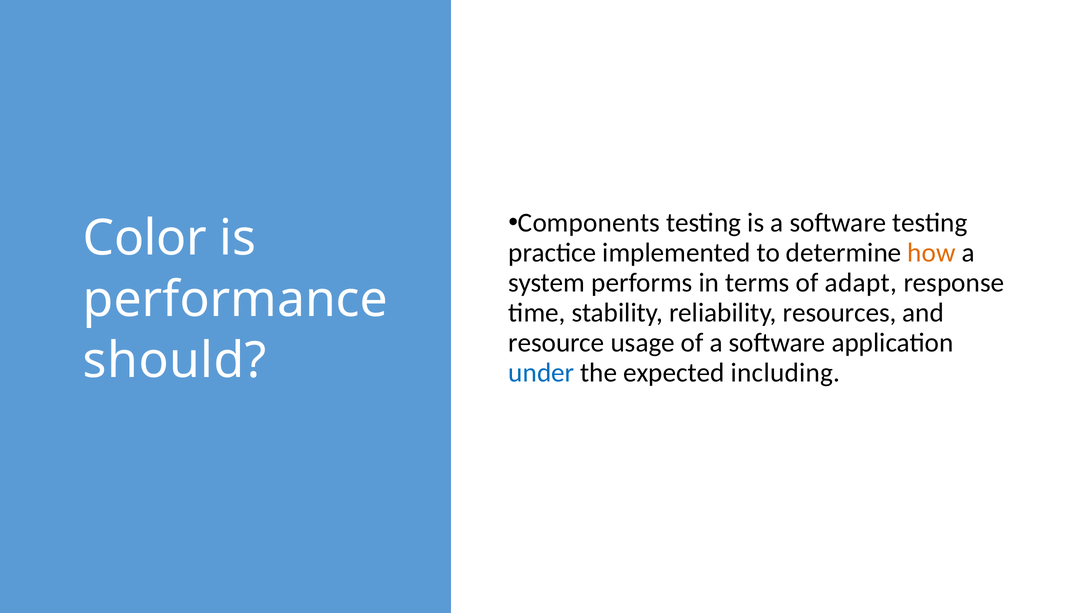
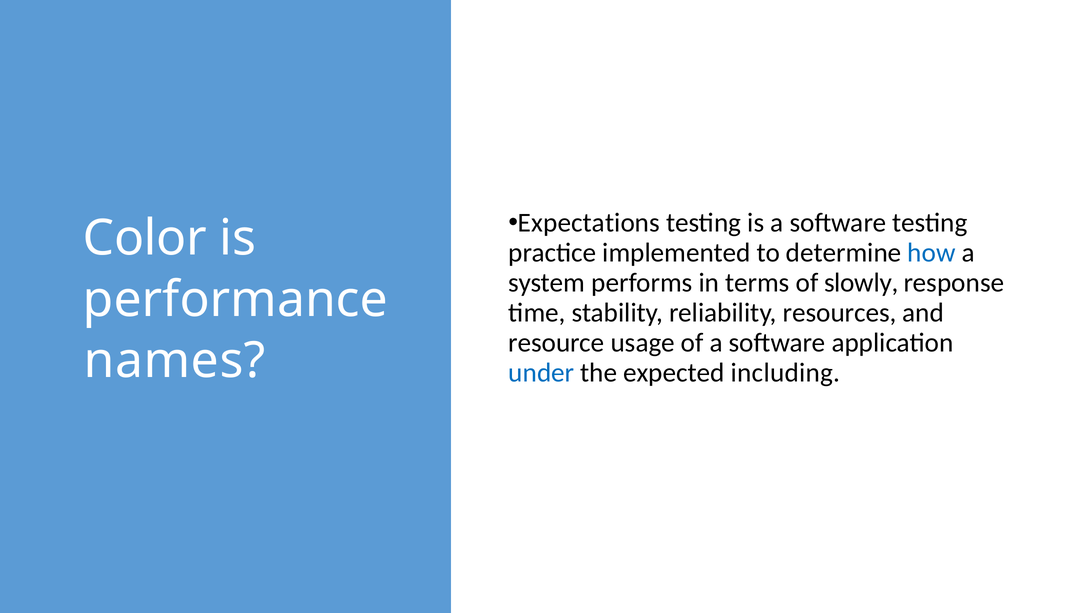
Components: Components -> Expectations
how colour: orange -> blue
adapt: adapt -> slowly
should: should -> names
